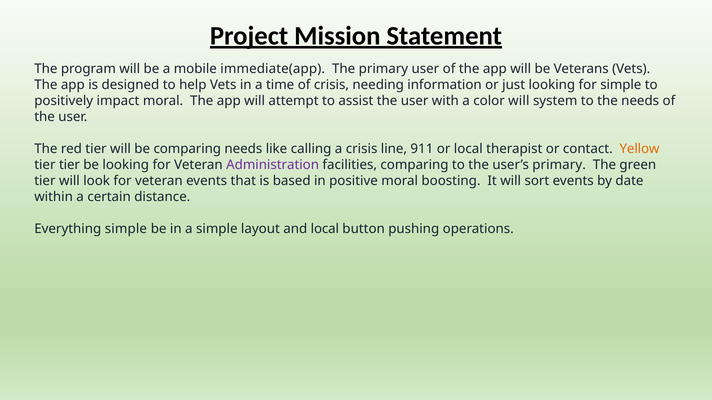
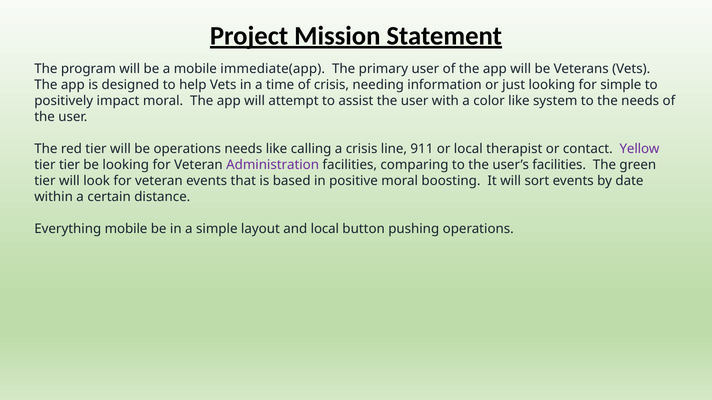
color will: will -> like
be comparing: comparing -> operations
Yellow colour: orange -> purple
user’s primary: primary -> facilities
Everything simple: simple -> mobile
